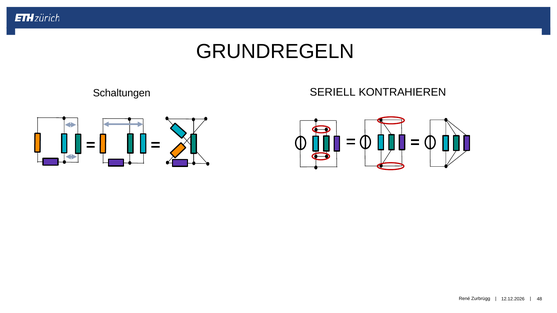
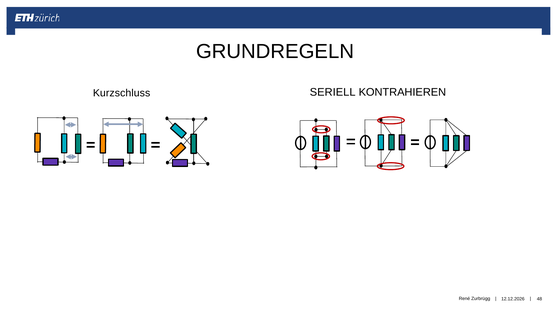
Schaltungen: Schaltungen -> Kurzschluss
